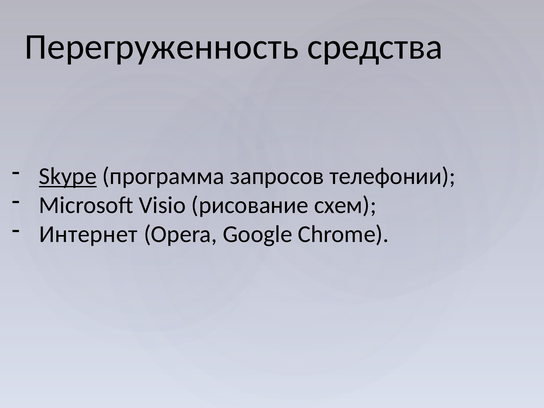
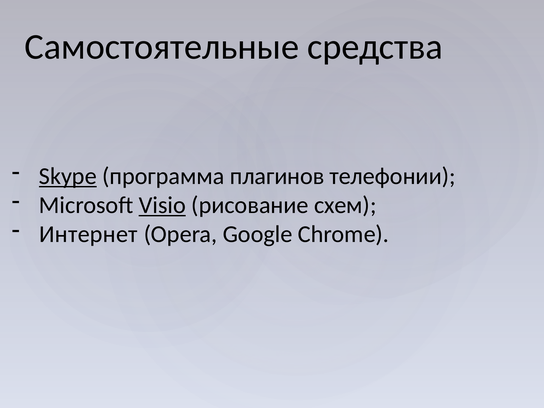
Перегруженность: Перегруженность -> Самостоятельные
запросов: запросов -> плагинов
Visio underline: none -> present
